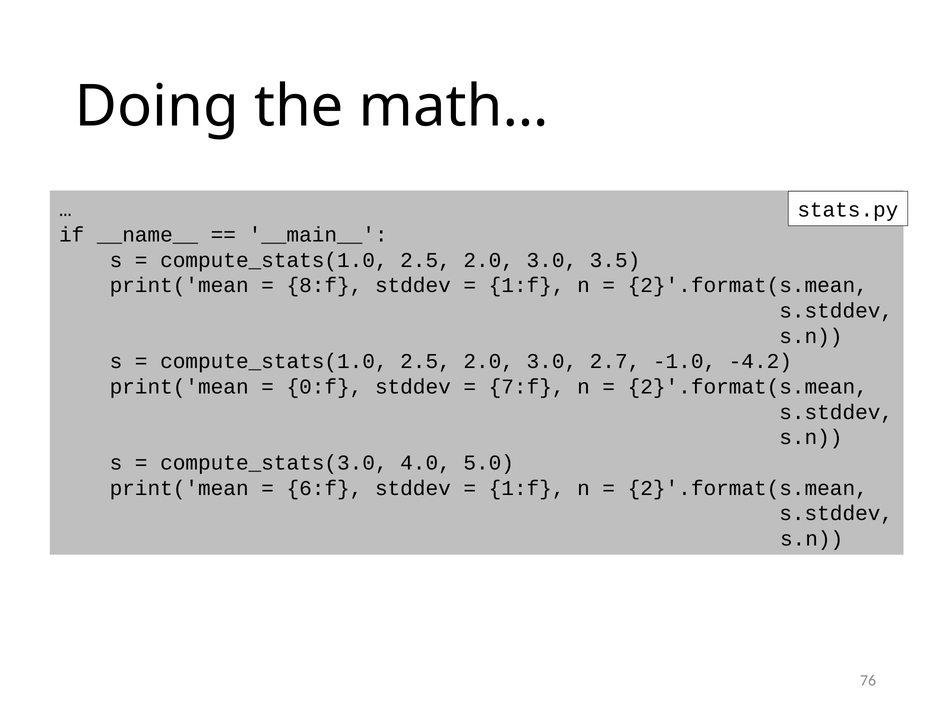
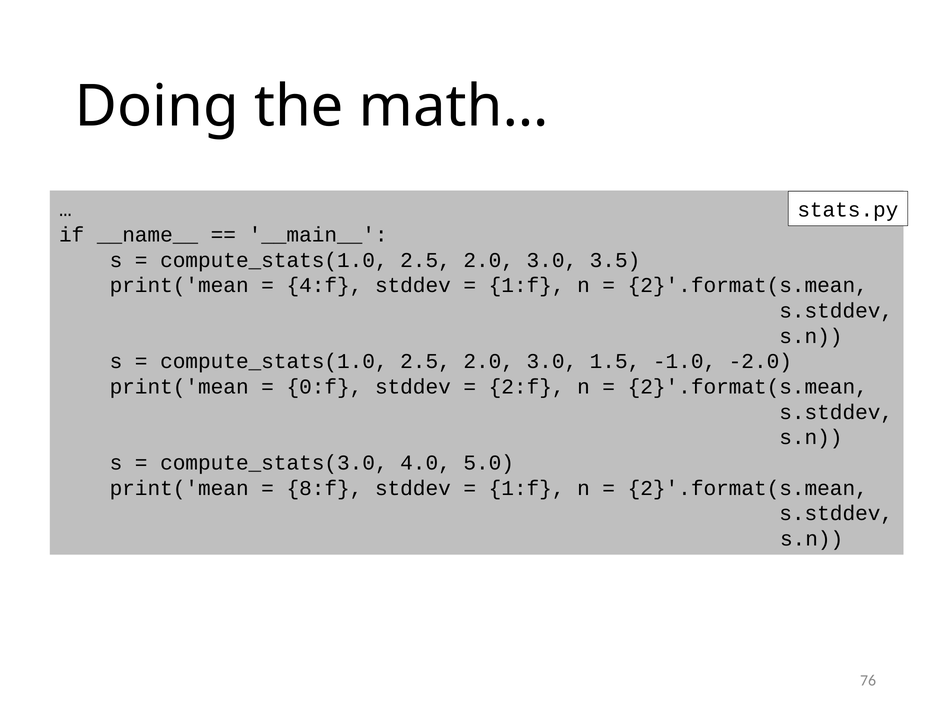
8:f: 8:f -> 4:f
2.7: 2.7 -> 1.5
-4.2: -4.2 -> -2.0
7:f: 7:f -> 2:f
6:f: 6:f -> 8:f
